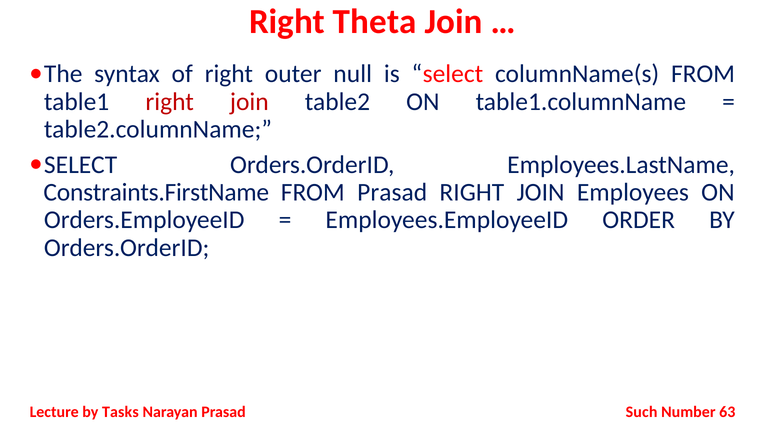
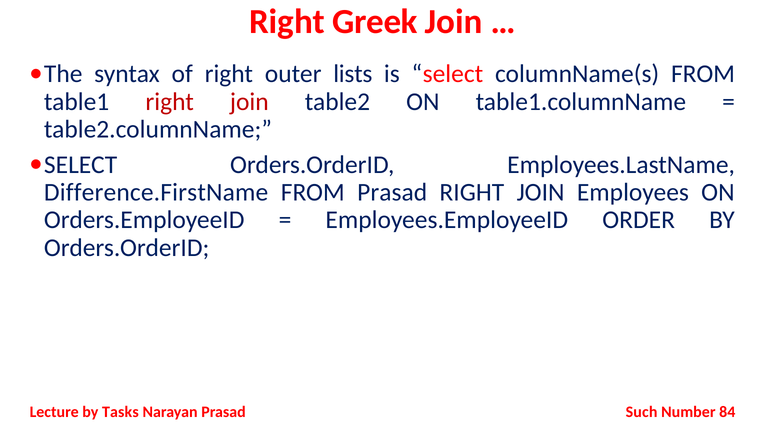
Theta: Theta -> Greek
null: null -> lists
Constraints.FirstName: Constraints.FirstName -> Difference.FirstName
63: 63 -> 84
